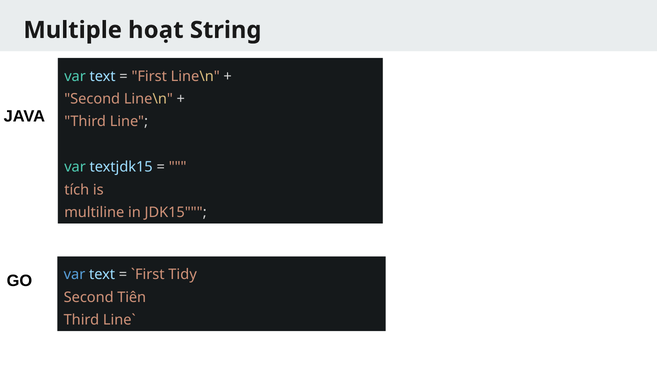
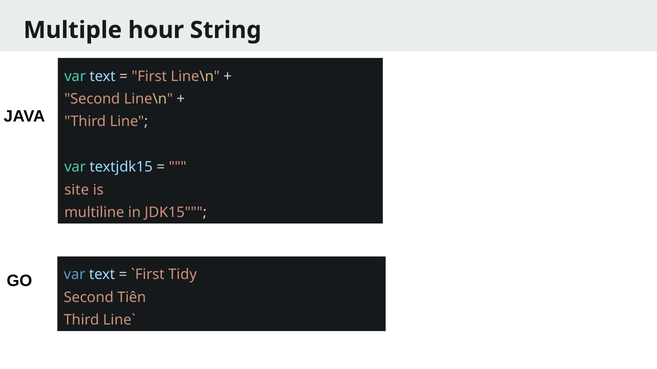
hoạt: hoạt -> hour
tích: tích -> site
